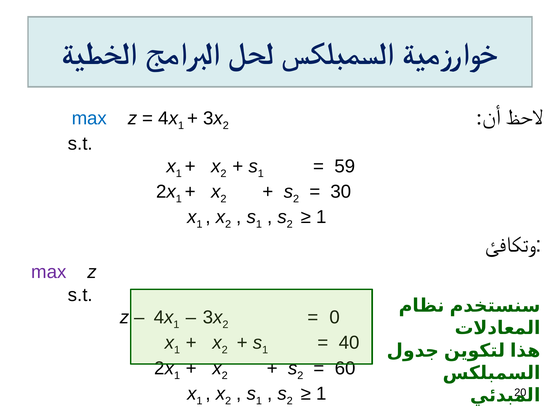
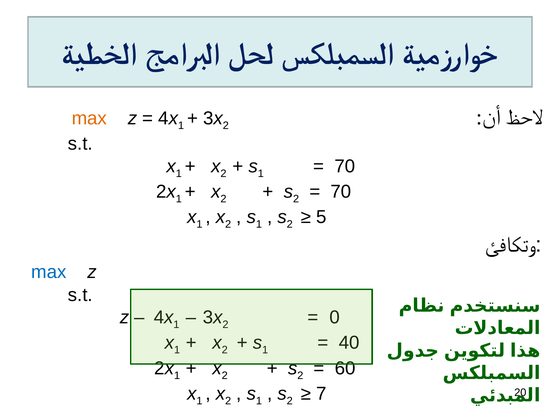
max at (89, 118) colour: blue -> orange
59 at (345, 166): 59 -> 70
30 at (341, 192): 30 -> 70
1 at (321, 217): 1 -> 5
max at (49, 272) colour: purple -> blue
1 at (321, 394): 1 -> 7
